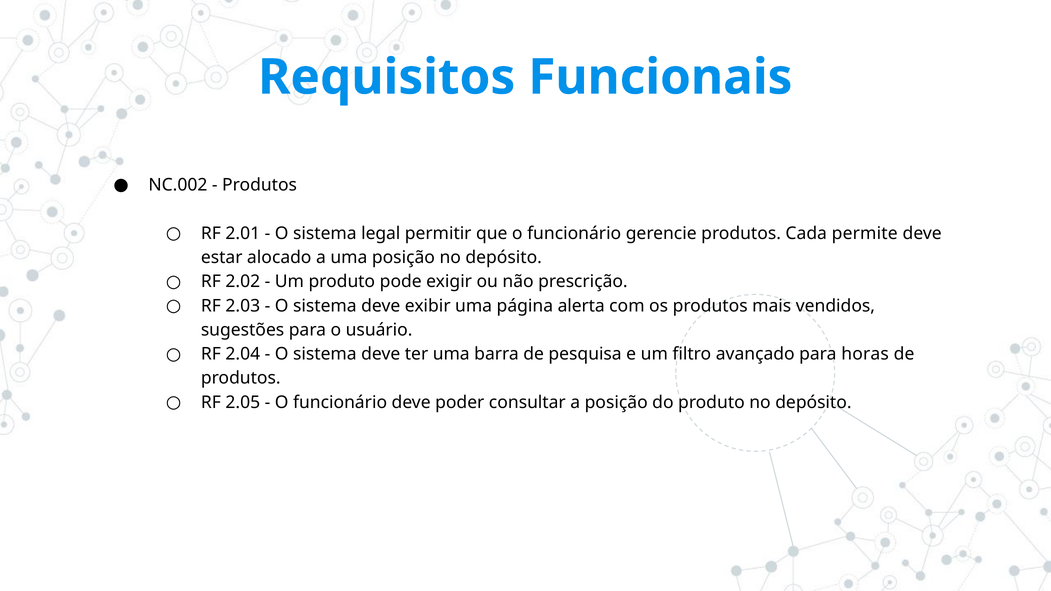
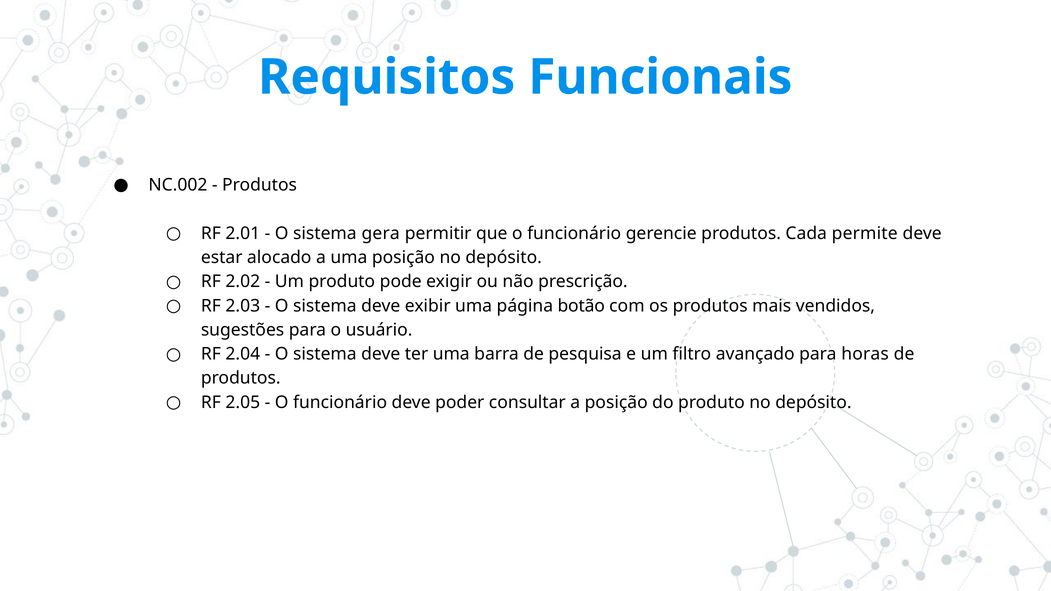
legal: legal -> gera
alerta: alerta -> botão
